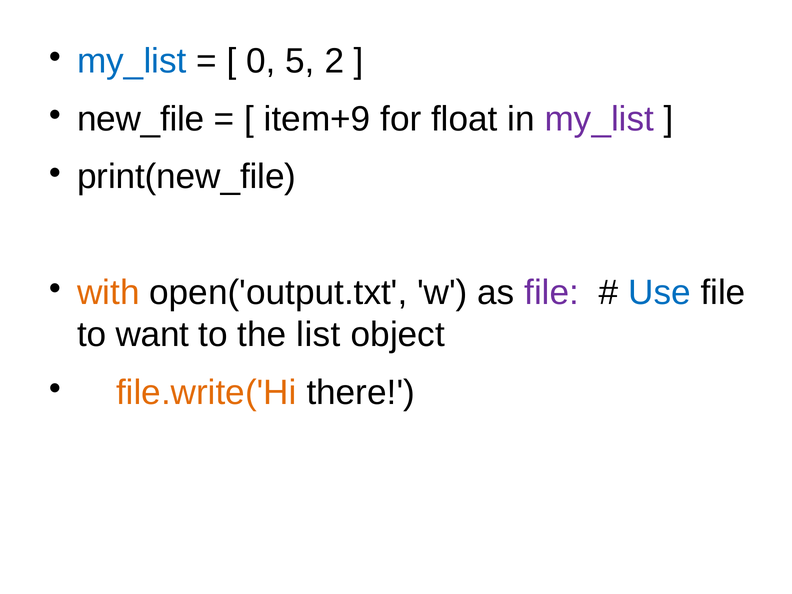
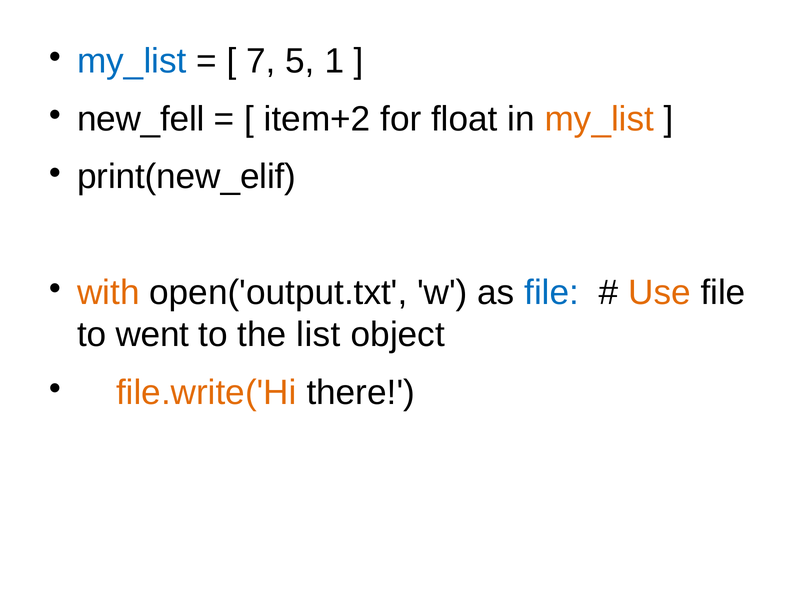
0: 0 -> 7
2: 2 -> 1
new_file: new_file -> new_fell
item+9: item+9 -> item+2
my_list at (599, 119) colour: purple -> orange
print(new_file: print(new_file -> print(new_elif
file at (552, 293) colour: purple -> blue
Use colour: blue -> orange
want: want -> went
